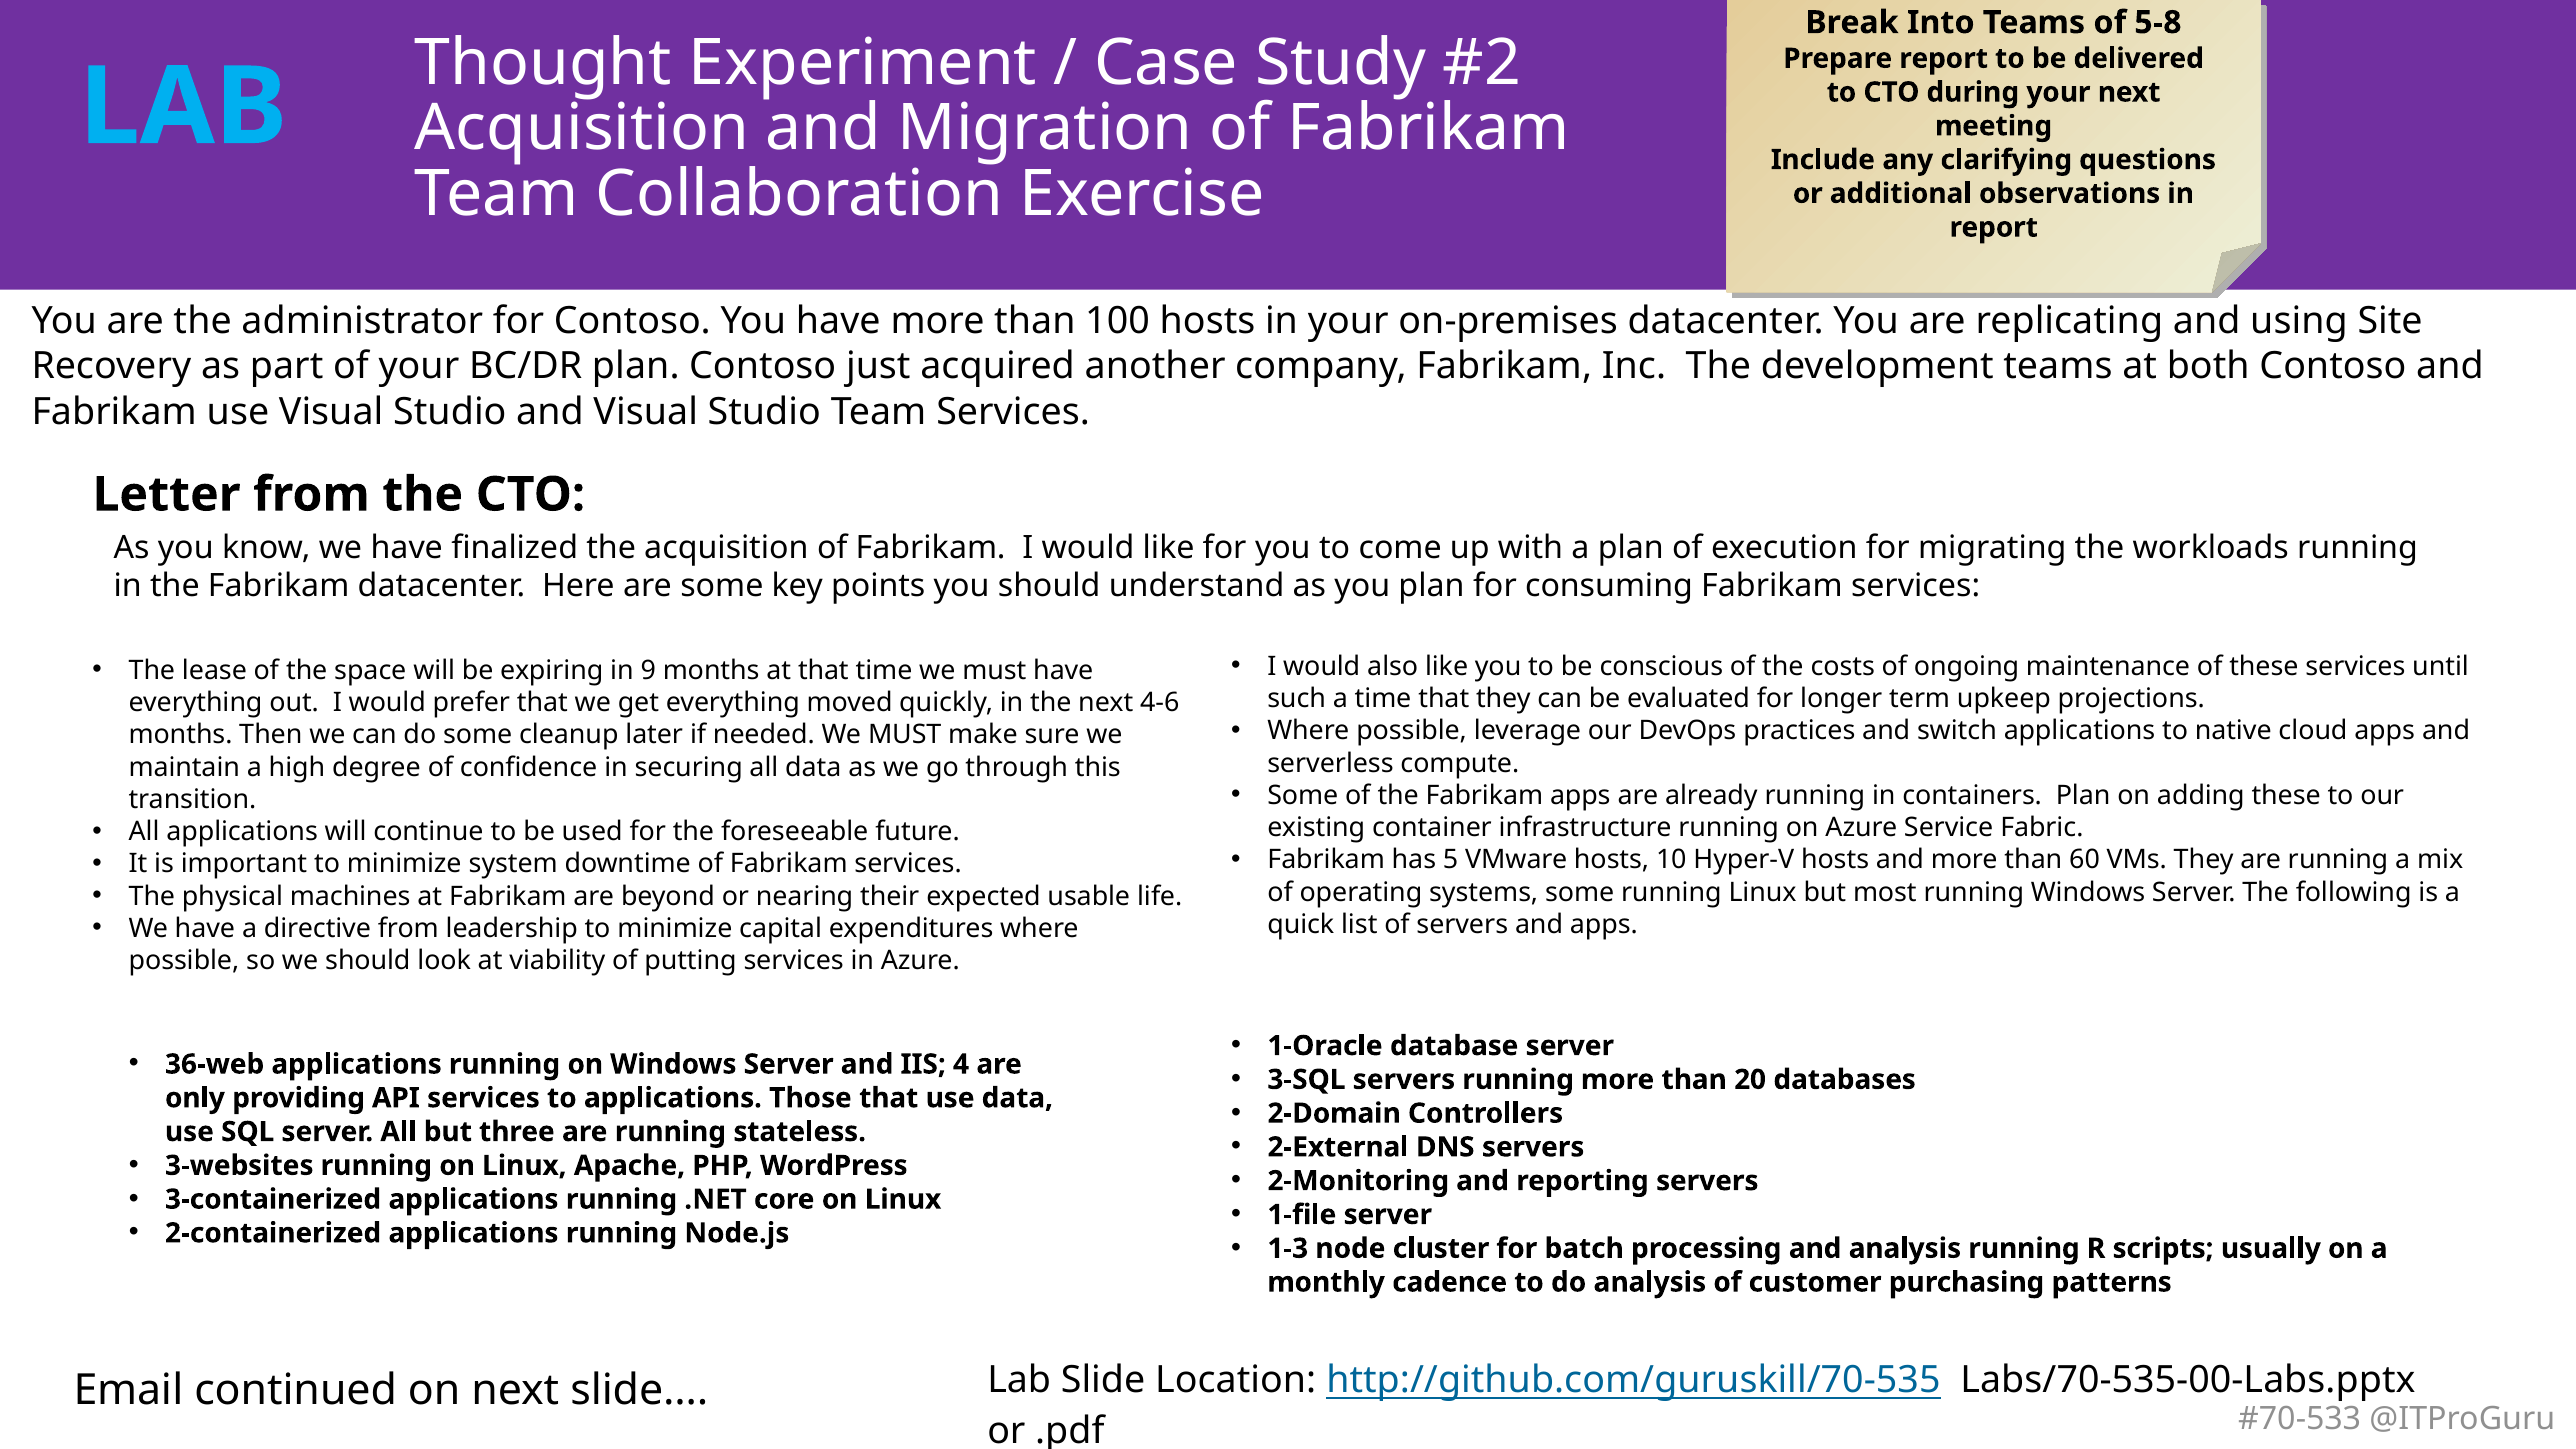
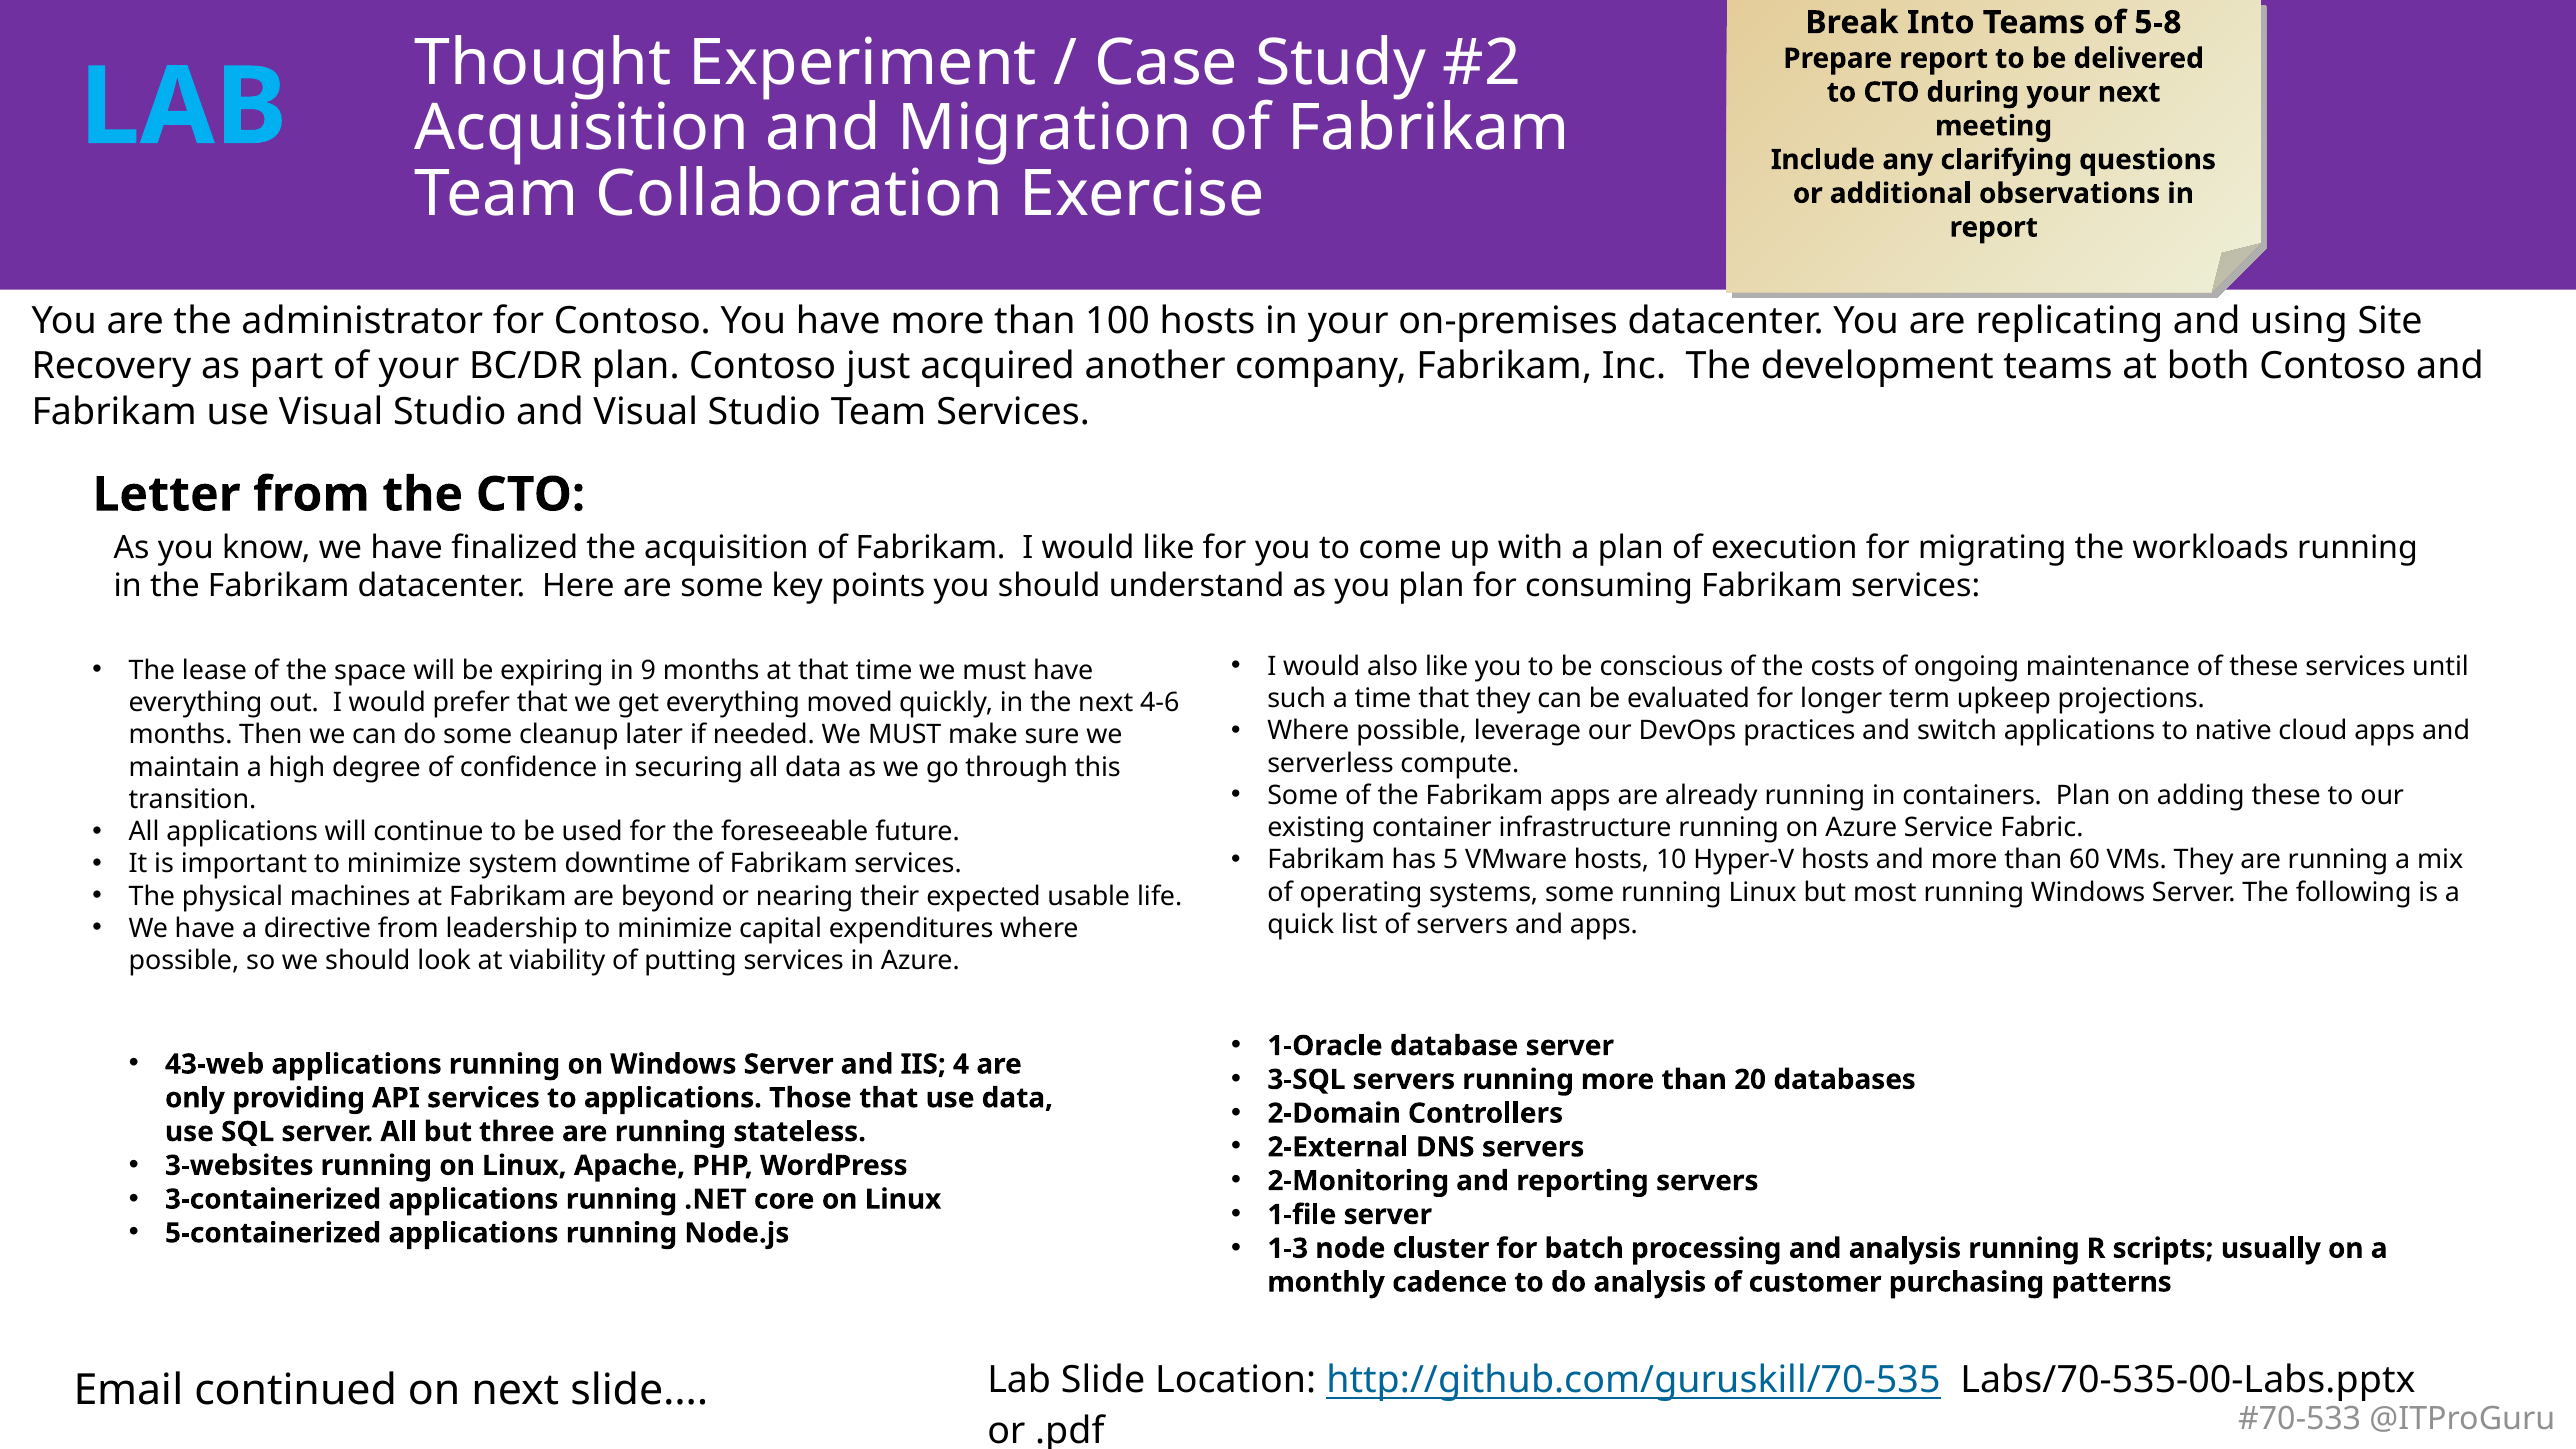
36-web: 36-web -> 43-web
2-containerized: 2-containerized -> 5-containerized
